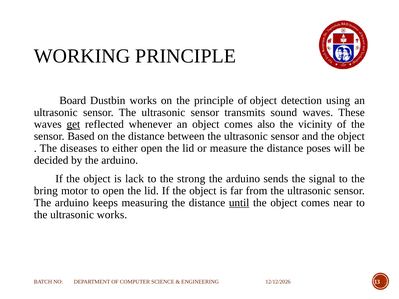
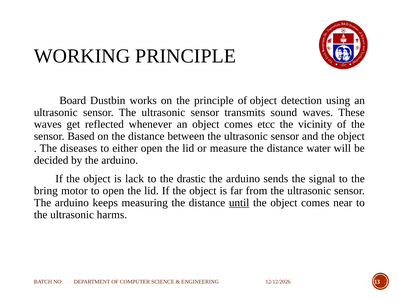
get underline: present -> none
also: also -> etcc
poses: poses -> water
strong: strong -> drastic
ultrasonic works: works -> harms
